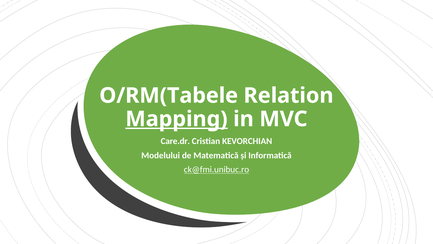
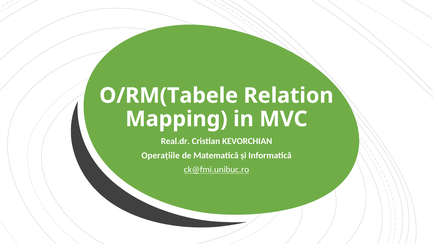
Mapping underline: present -> none
Care.dr: Care.dr -> Real.dr
Modelului: Modelului -> Operațiile
